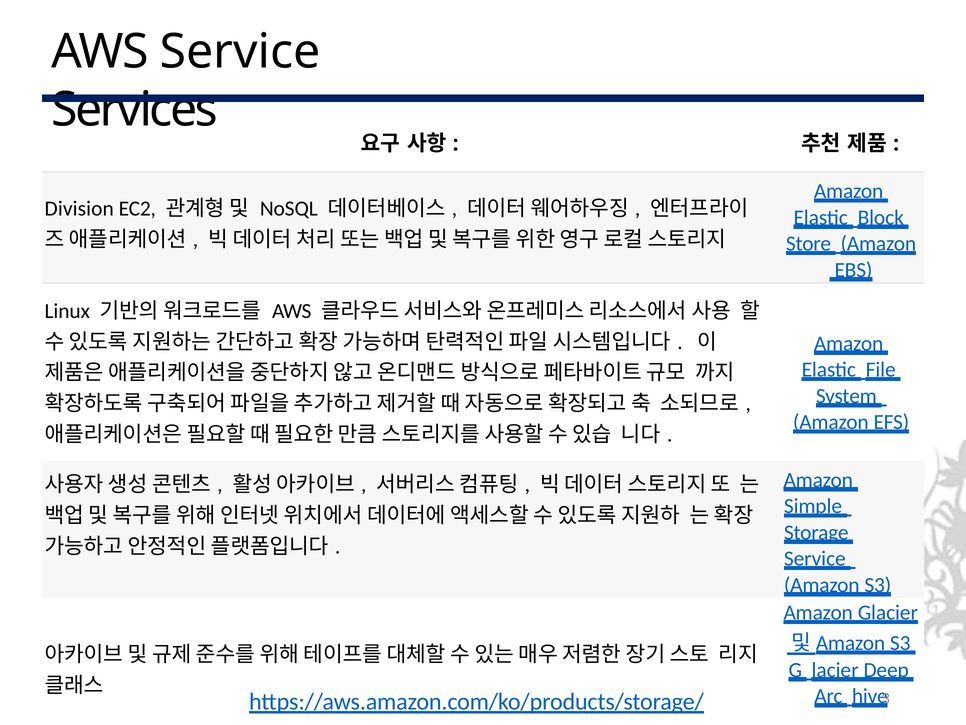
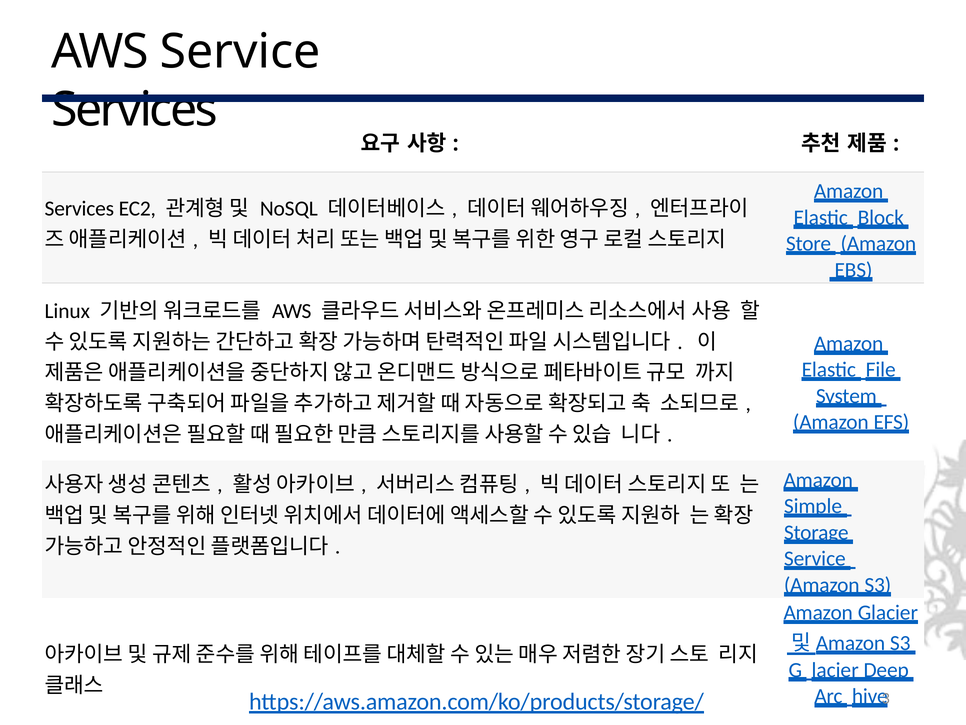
Division at (79, 209): Division -> Services
